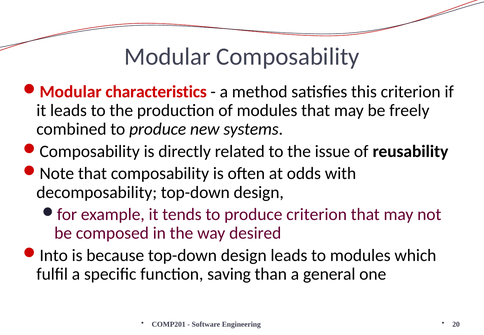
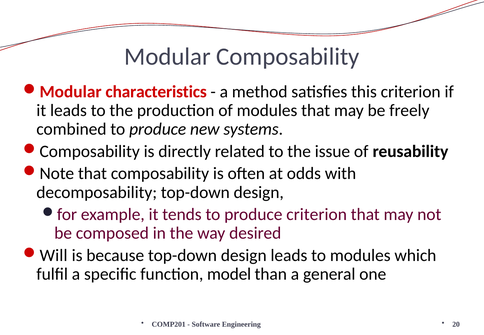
Into: Into -> Will
saving: saving -> model
